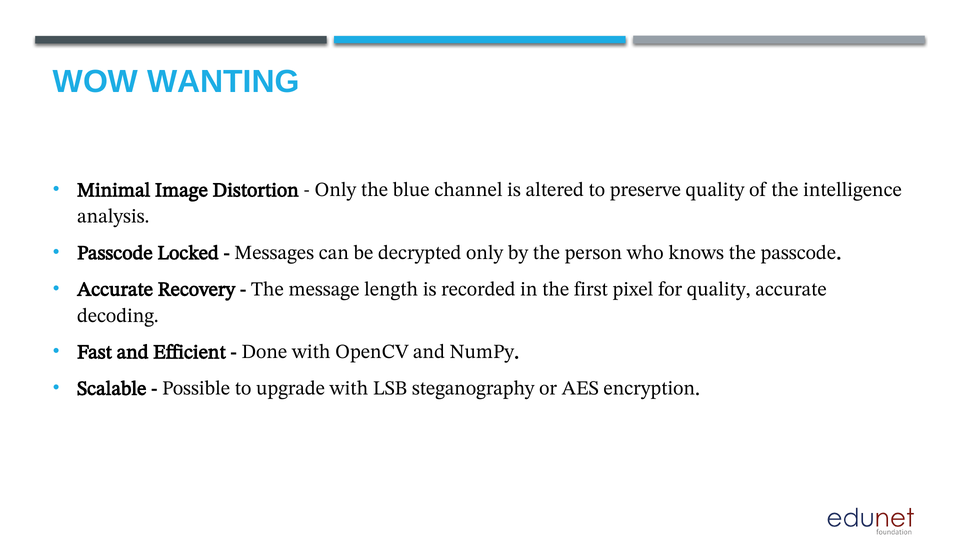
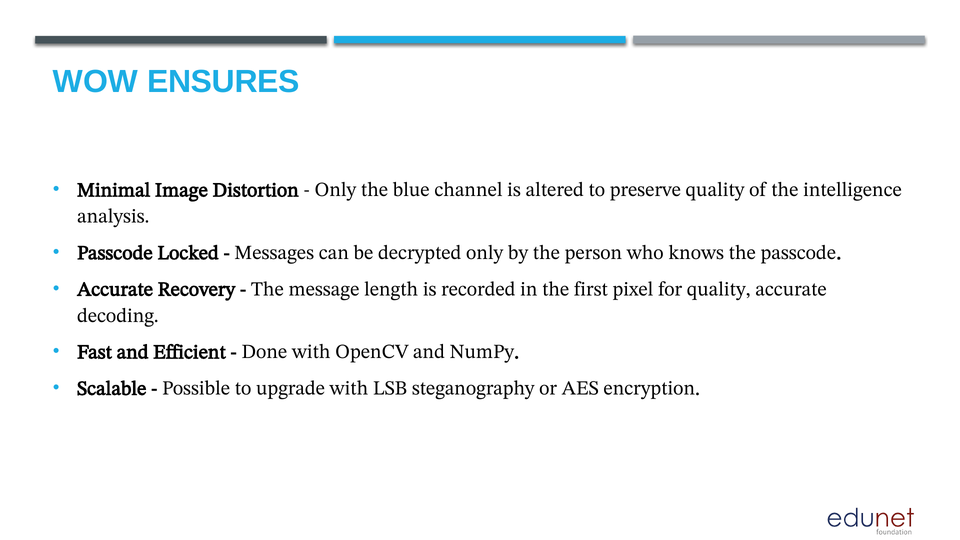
WANTING: WANTING -> ENSURES
